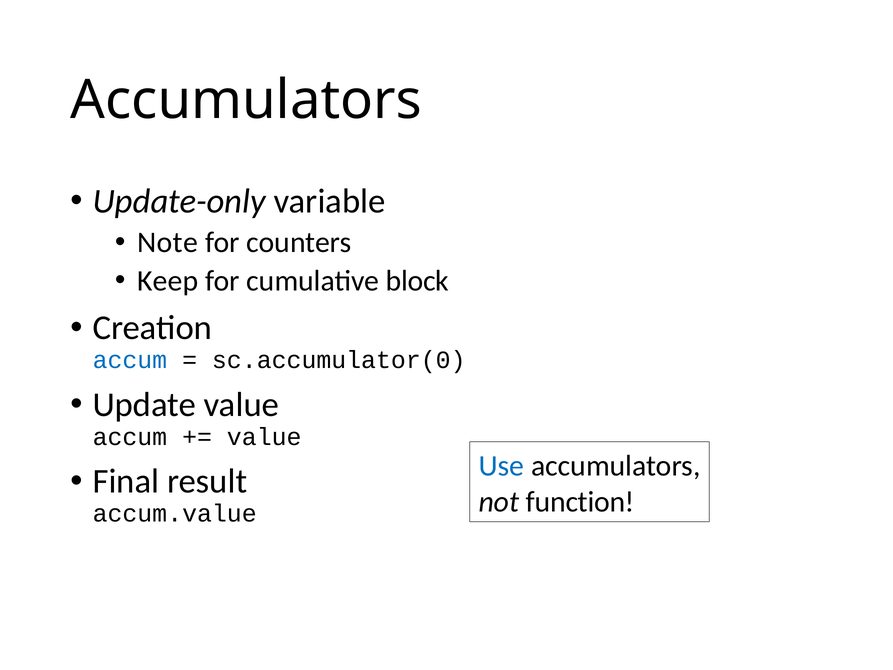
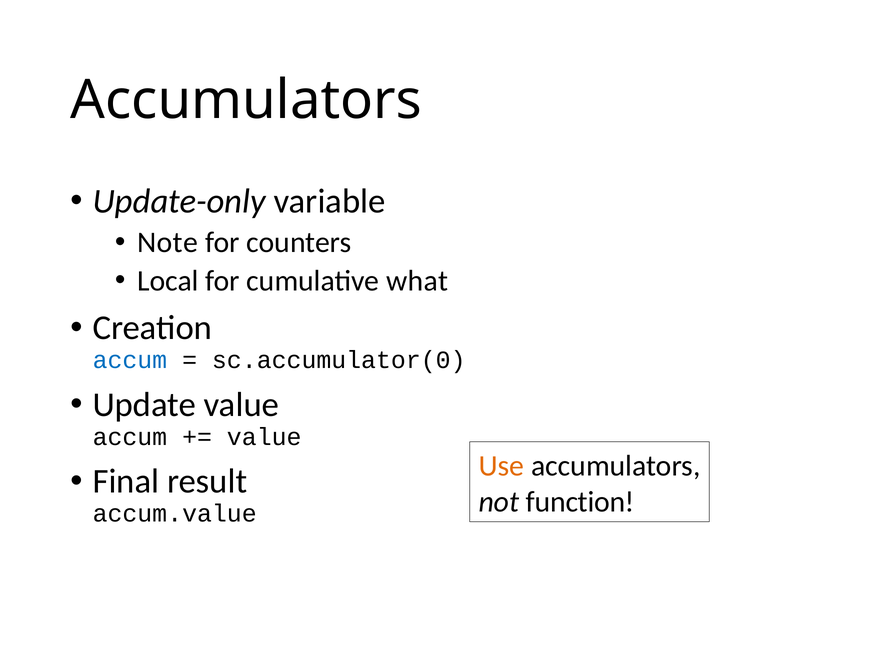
Keep: Keep -> Local
block: block -> what
Use colour: blue -> orange
